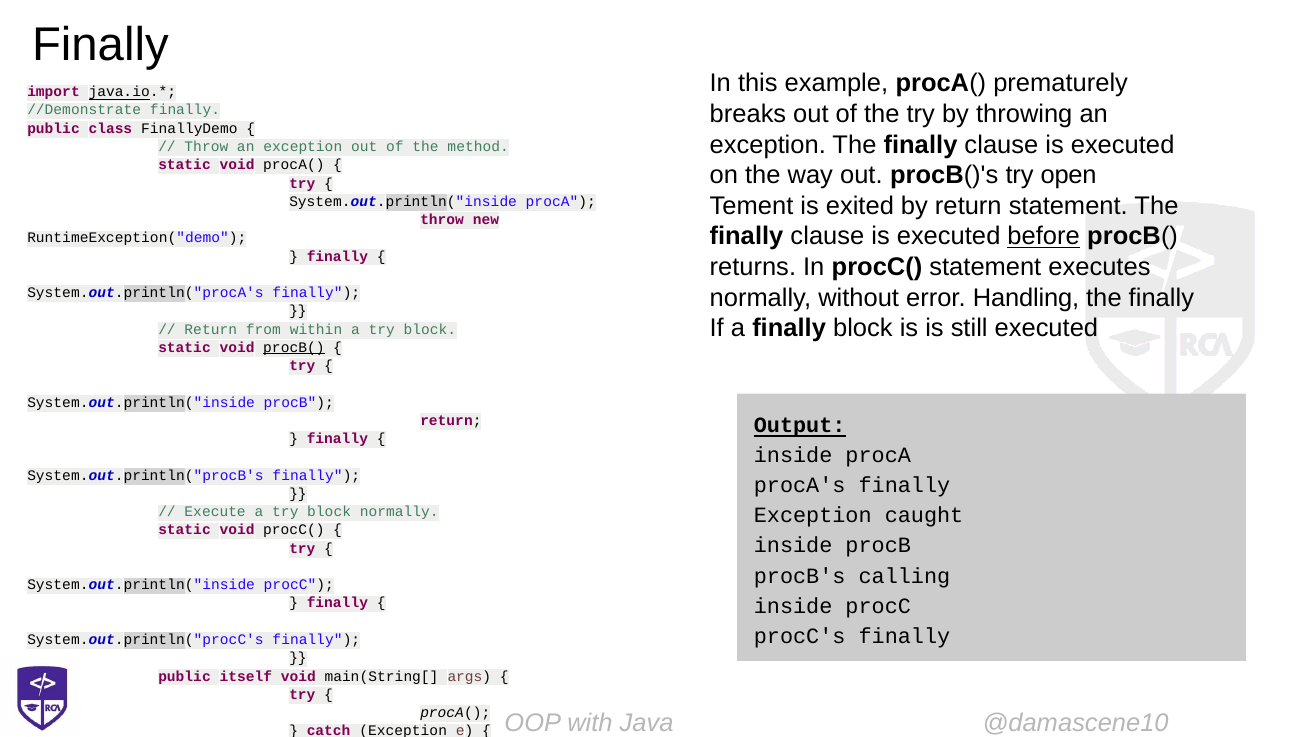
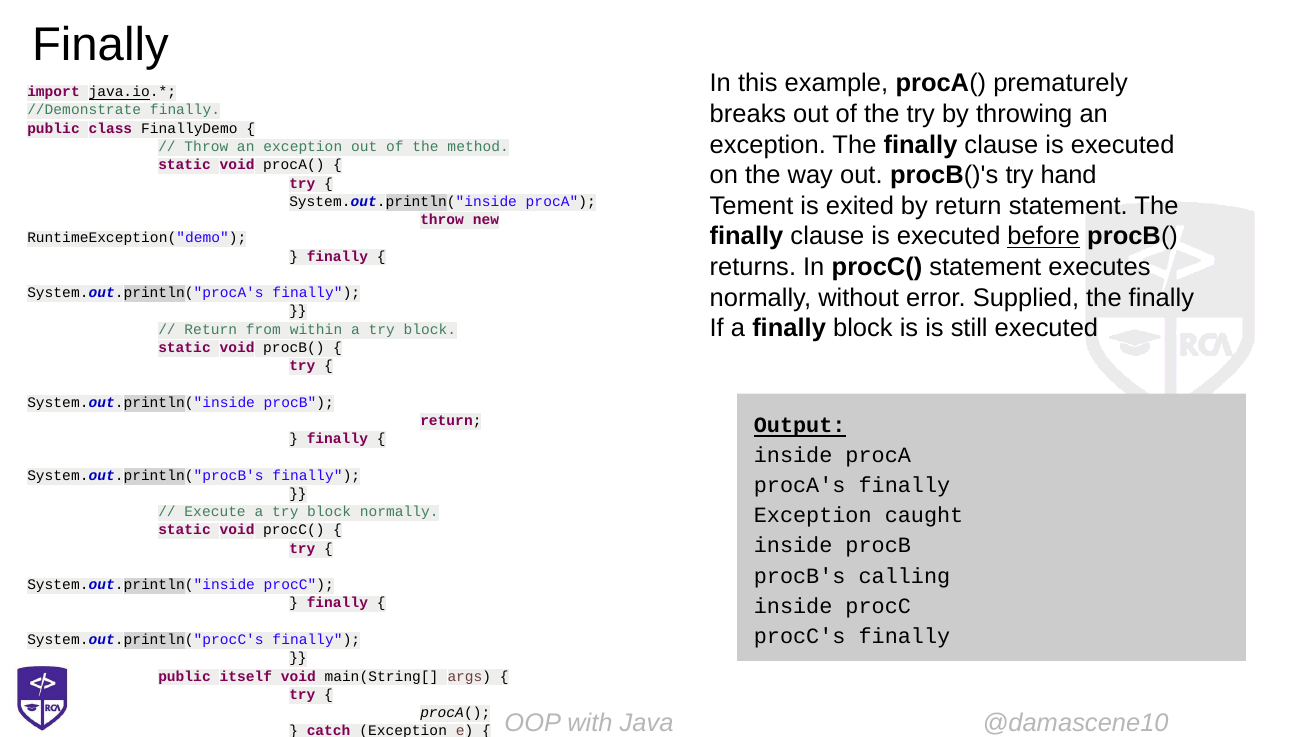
open: open -> hand
Handling: Handling -> Supplied
procB( at (294, 348) underline: present -> none
